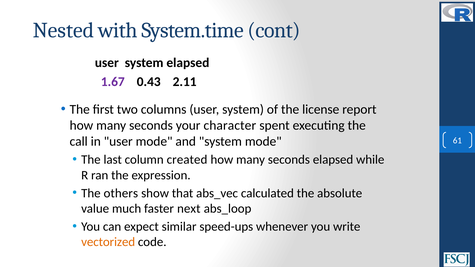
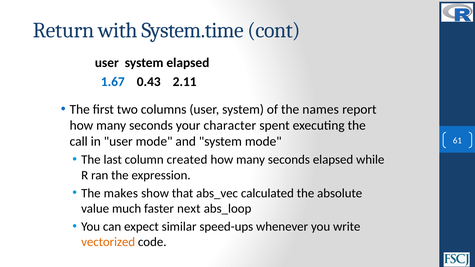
Nested: Nested -> Return
1.67 colour: purple -> blue
license: license -> names
others: others -> makes
